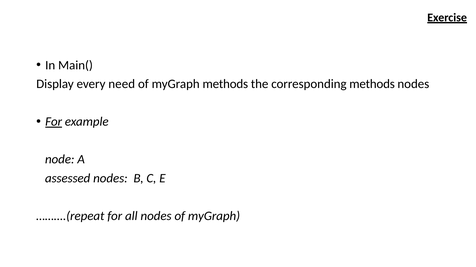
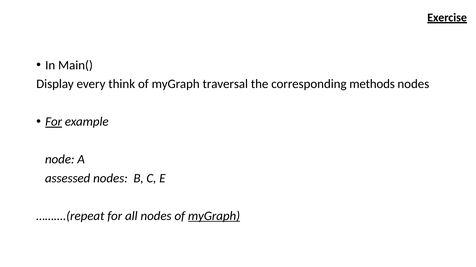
need: need -> think
myGraph methods: methods -> traversal
myGraph at (214, 216) underline: none -> present
